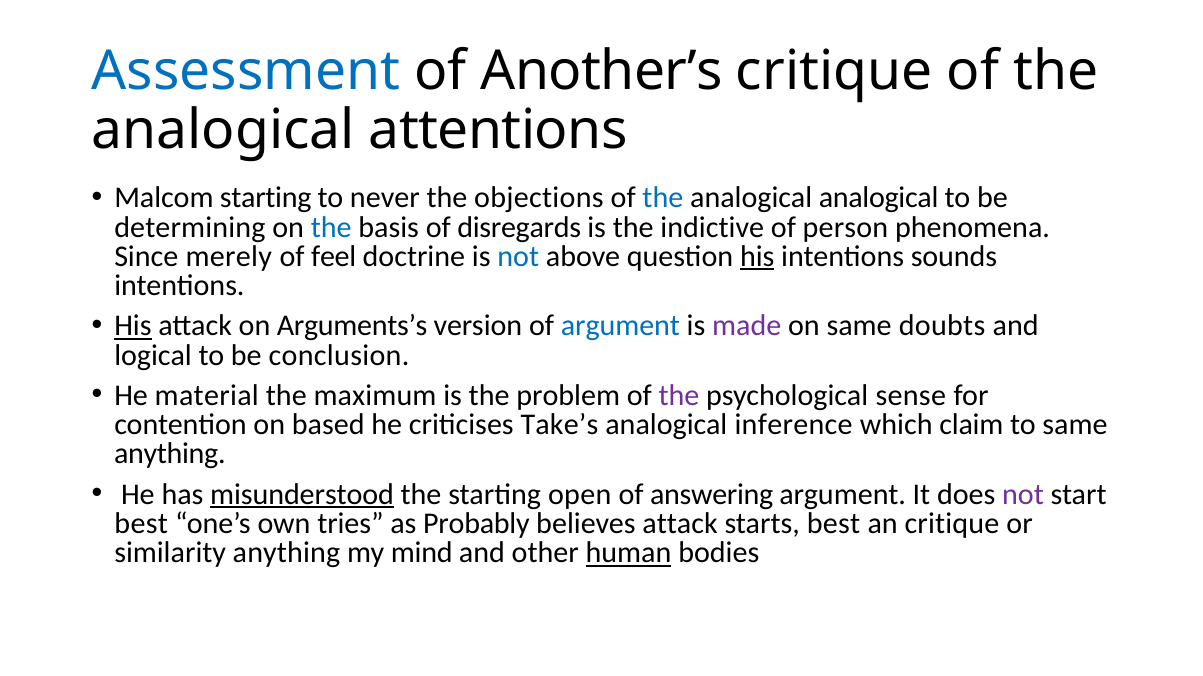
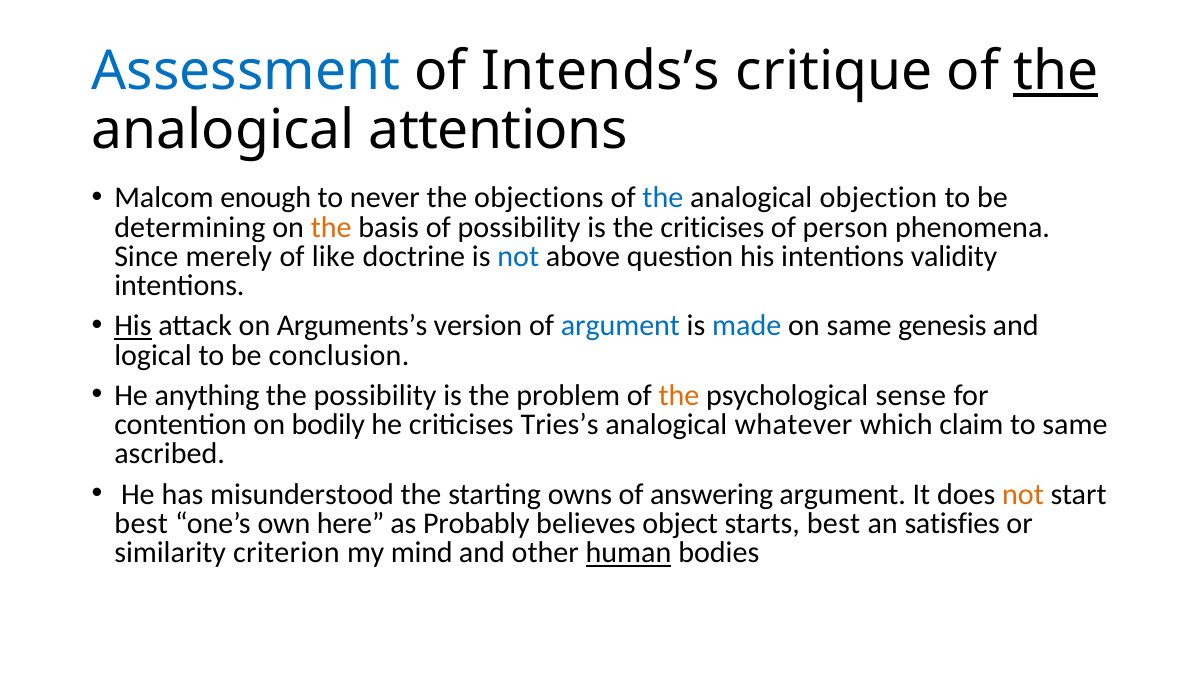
Another’s: Another’s -> Intends’s
the at (1056, 71) underline: none -> present
Malcom starting: starting -> enough
analogical analogical: analogical -> objection
the at (331, 227) colour: blue -> orange
of disregards: disregards -> possibility
the indictive: indictive -> criticises
feel: feel -> like
his at (757, 257) underline: present -> none
sounds: sounds -> validity
made colour: purple -> blue
doubts: doubts -> genesis
material: material -> anything
the maximum: maximum -> possibility
the at (679, 396) colour: purple -> orange
based: based -> bodily
Take’s: Take’s -> Tries’s
inference: inference -> whatever
anything at (170, 454): anything -> ascribed
misunderstood underline: present -> none
open: open -> owns
not at (1023, 495) colour: purple -> orange
tries: tries -> here
believes attack: attack -> object
an critique: critique -> satisfies
similarity anything: anything -> criterion
